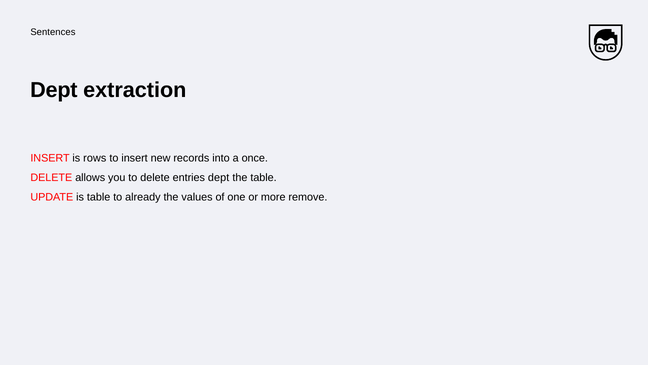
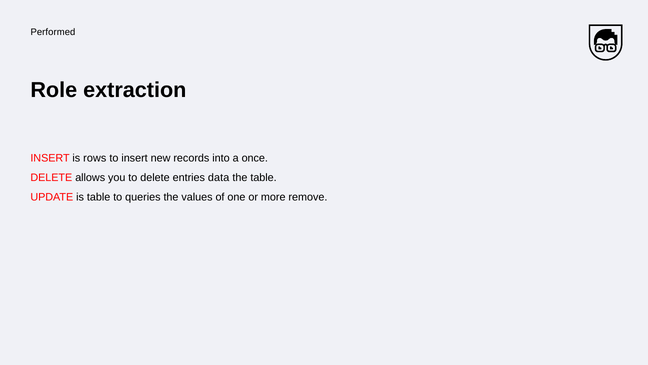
Sentences: Sentences -> Performed
Dept at (54, 90): Dept -> Role
entries dept: dept -> data
already: already -> queries
